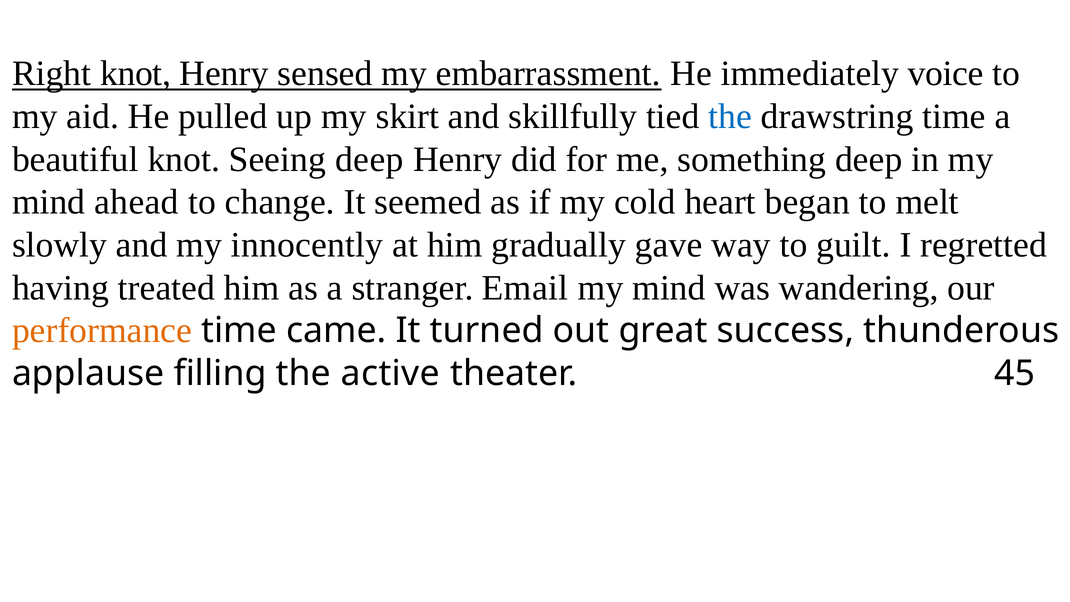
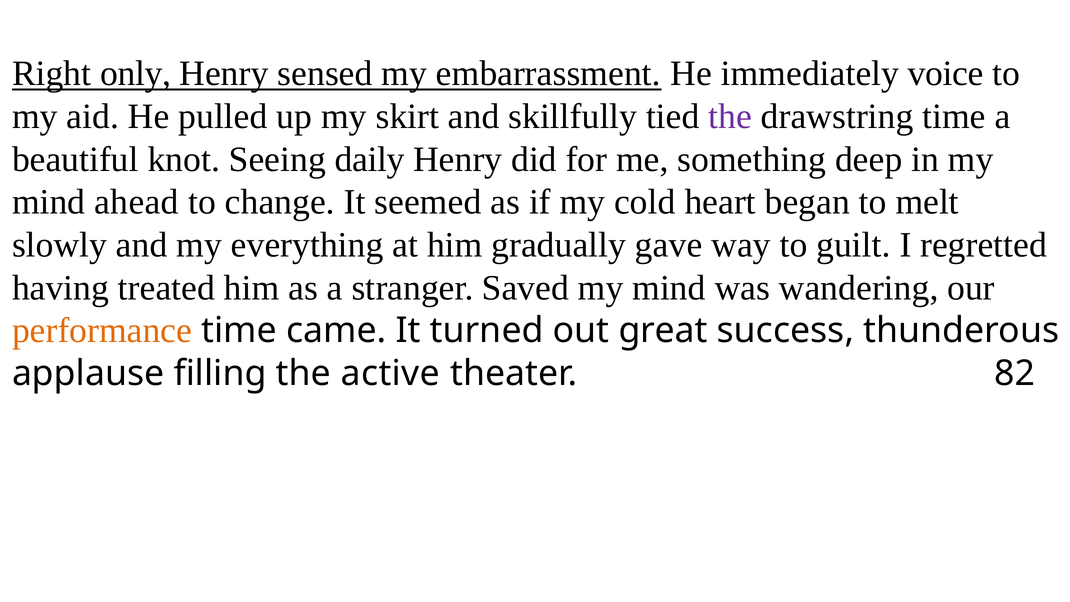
Right knot: knot -> only
the at (730, 117) colour: blue -> purple
Seeing deep: deep -> daily
innocently: innocently -> everything
Email: Email -> Saved
45: 45 -> 82
